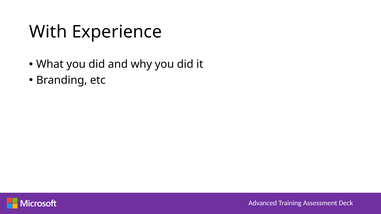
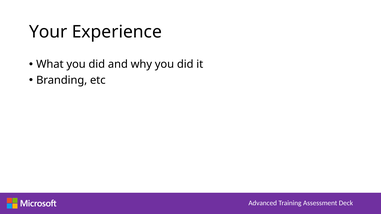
With: With -> Your
